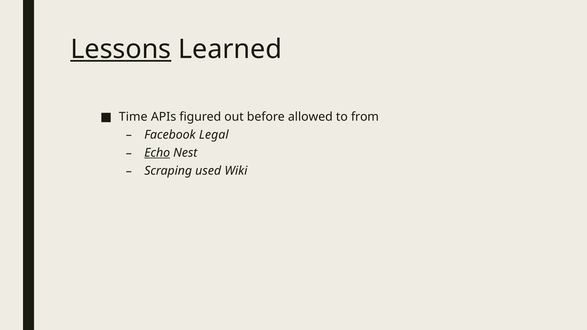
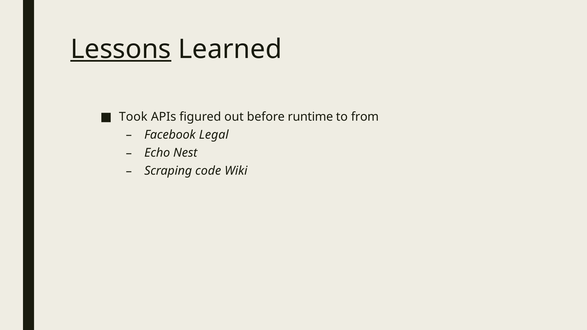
Time: Time -> Took
allowed: allowed -> runtime
Echo underline: present -> none
used: used -> code
